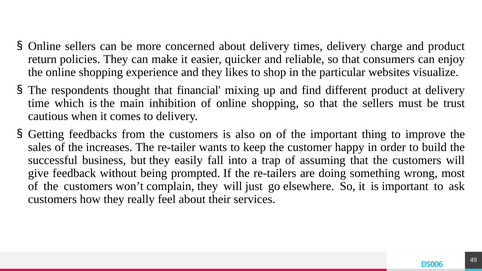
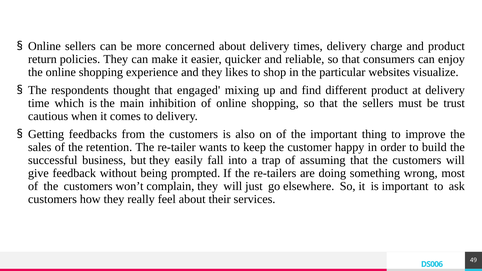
financial: financial -> engaged
increases: increases -> retention
